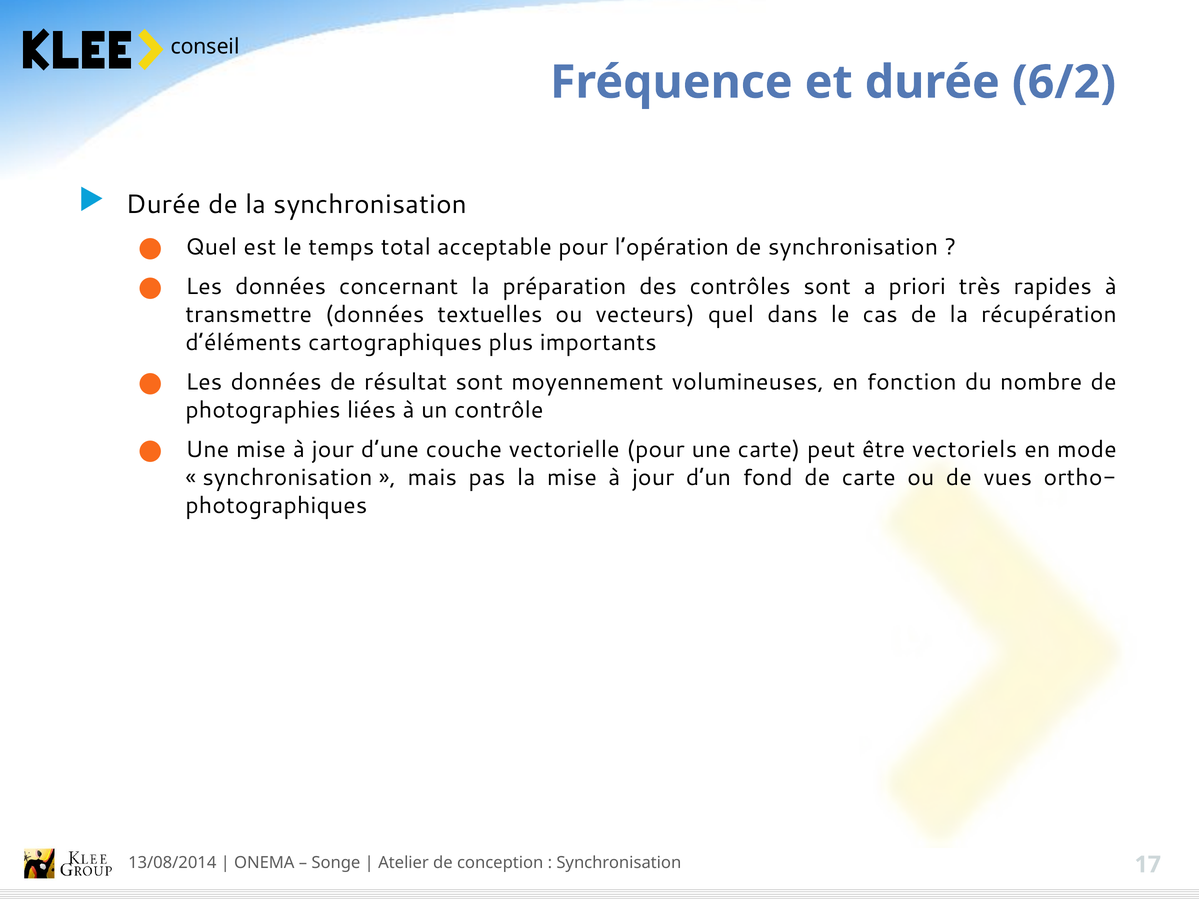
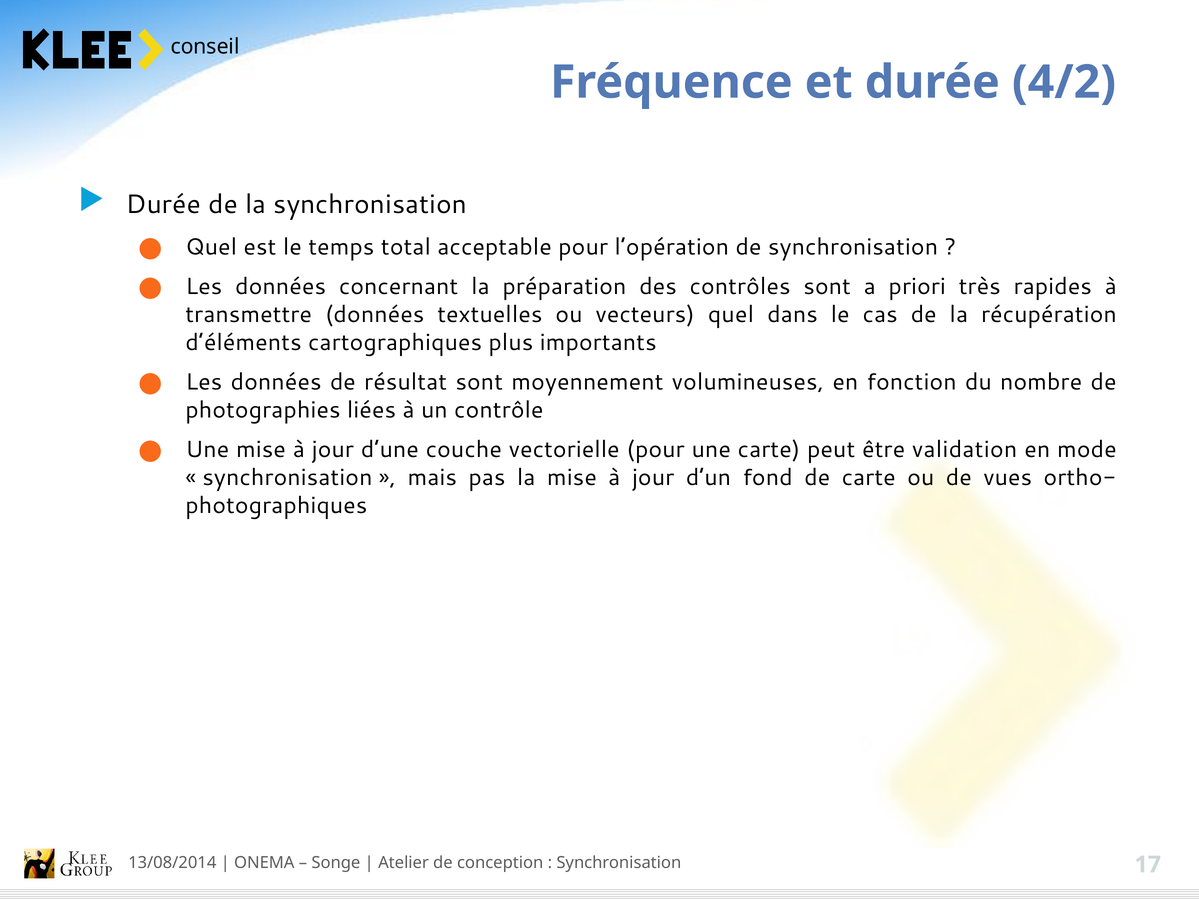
6/2: 6/2 -> 4/2
vectoriels: vectoriels -> validation
